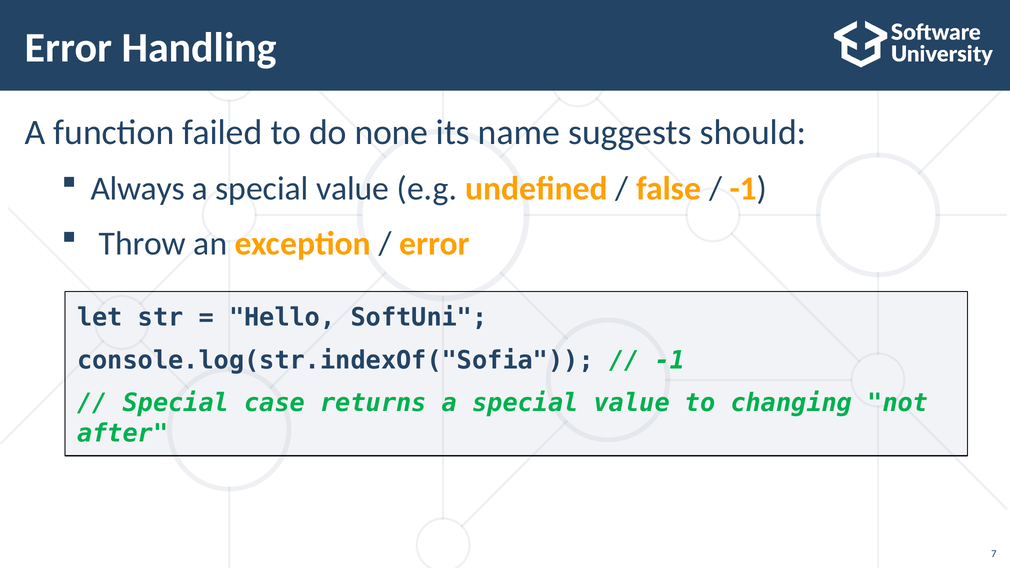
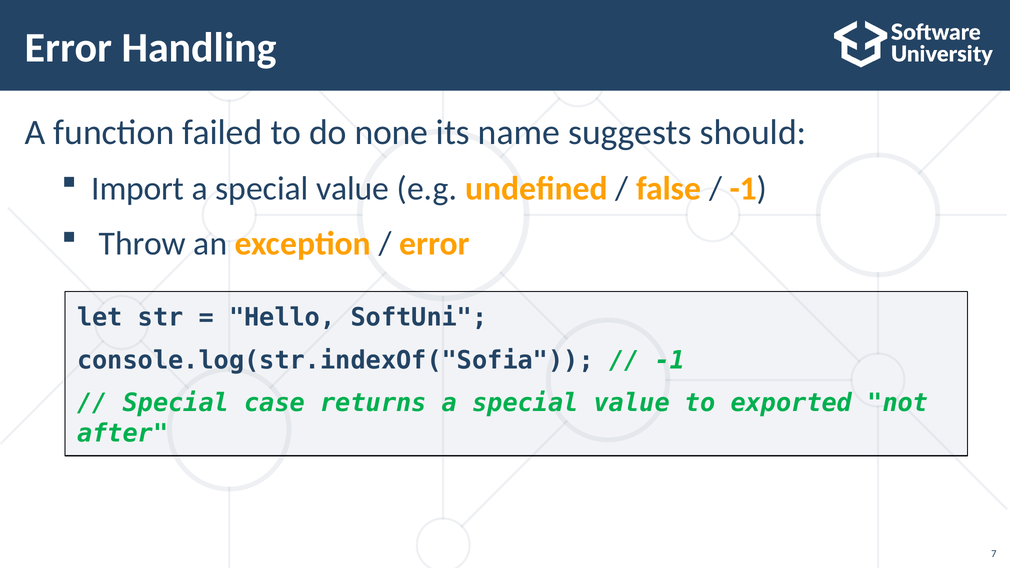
Always: Always -> Import
changing: changing -> exported
